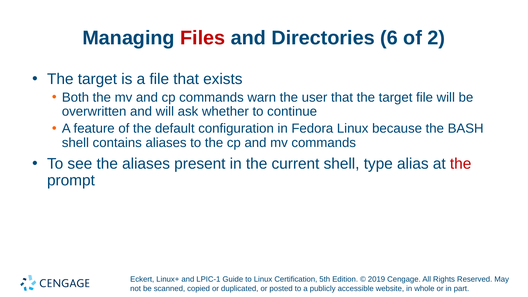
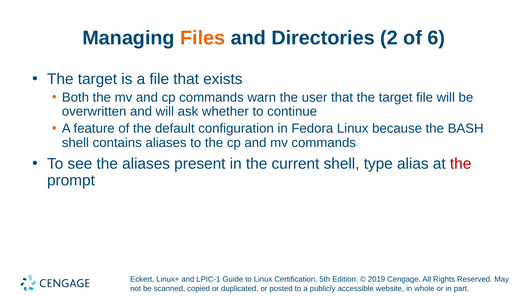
Files colour: red -> orange
6: 6 -> 2
2: 2 -> 6
